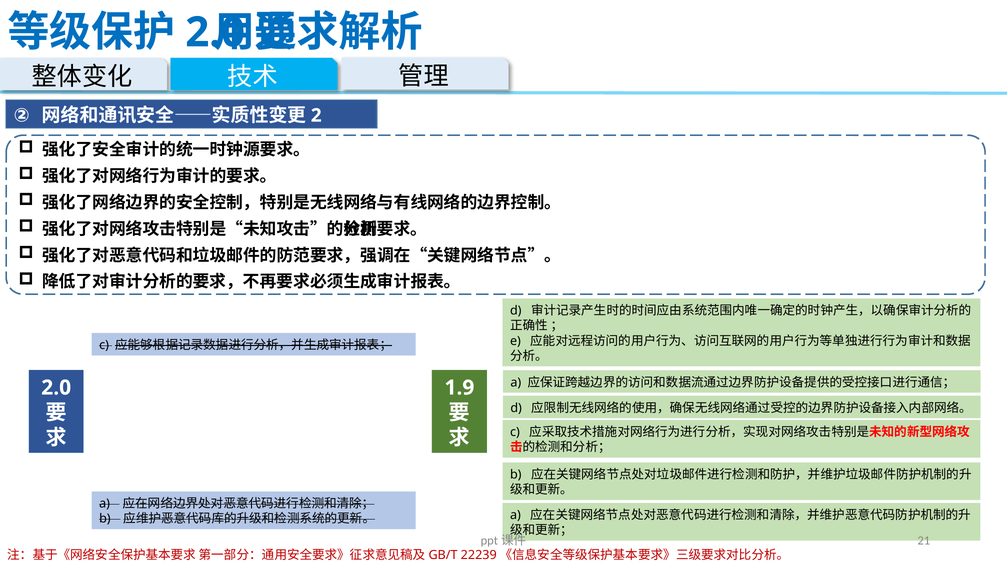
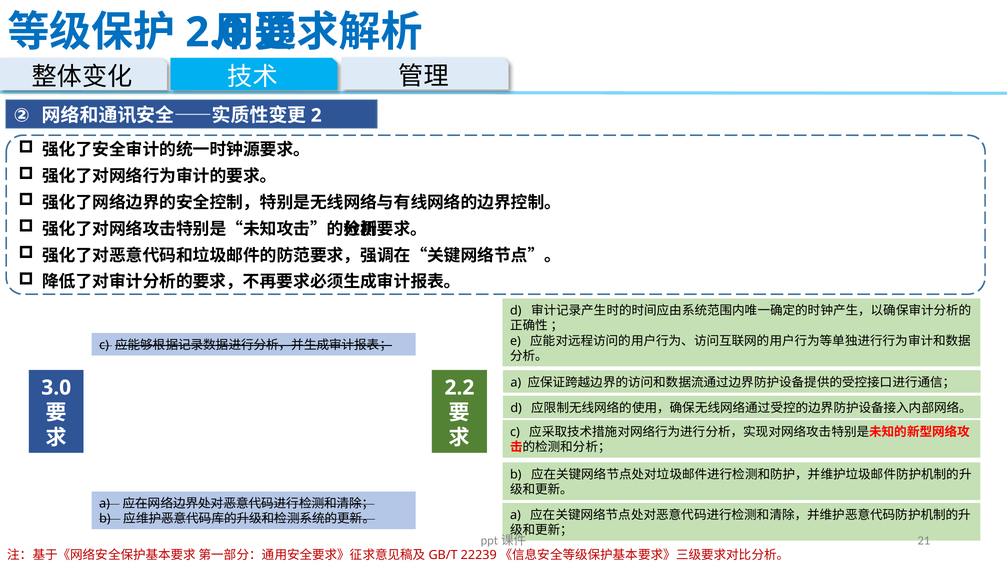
2.0 at (56, 388): 2.0 -> 3.0
1.9: 1.9 -> 2.2
